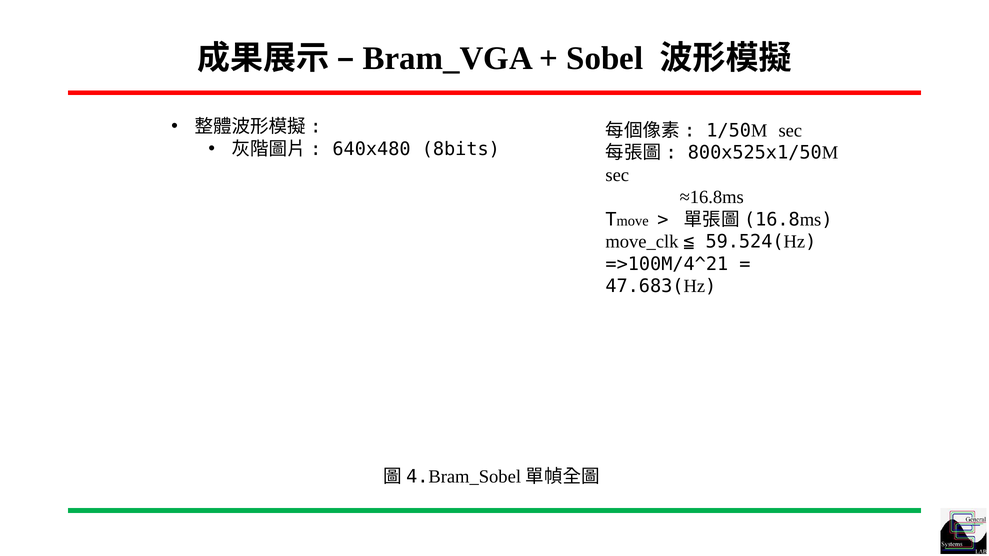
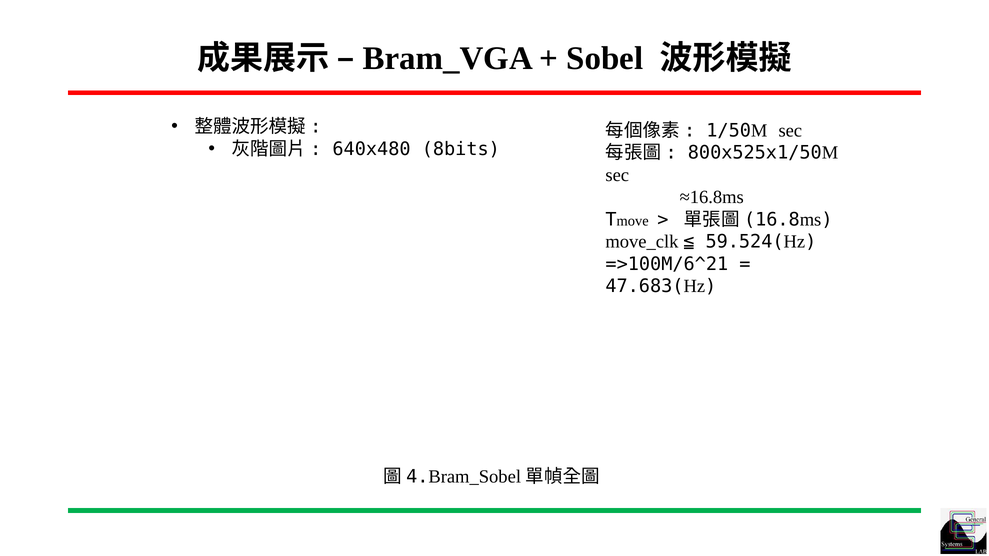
=>100M/4^21: =>100M/4^21 -> =>100M/6^21
